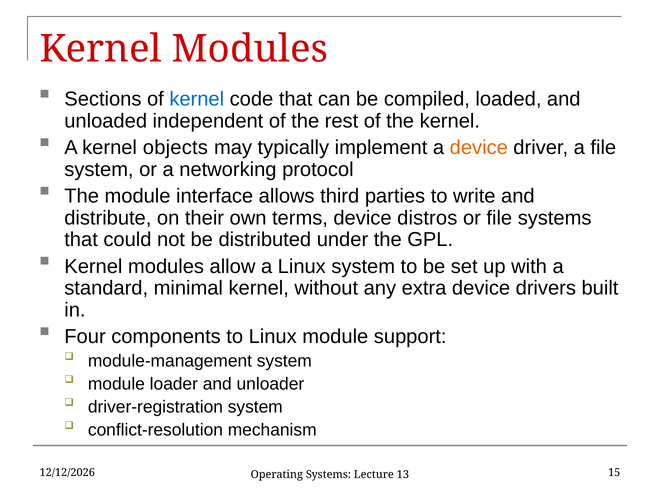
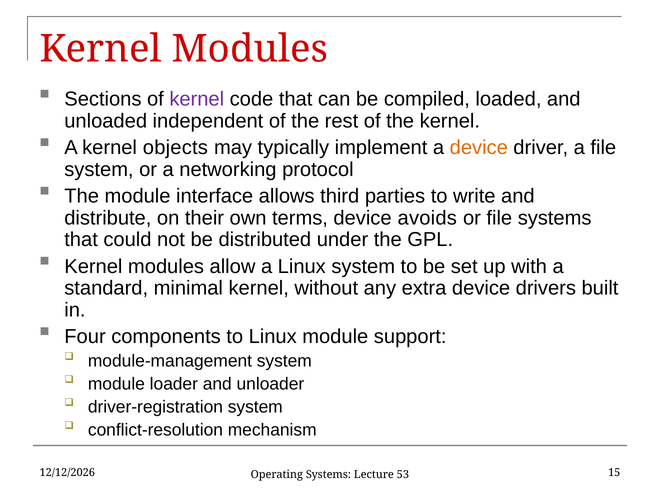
kernel at (197, 99) colour: blue -> purple
distros: distros -> avoids
13: 13 -> 53
